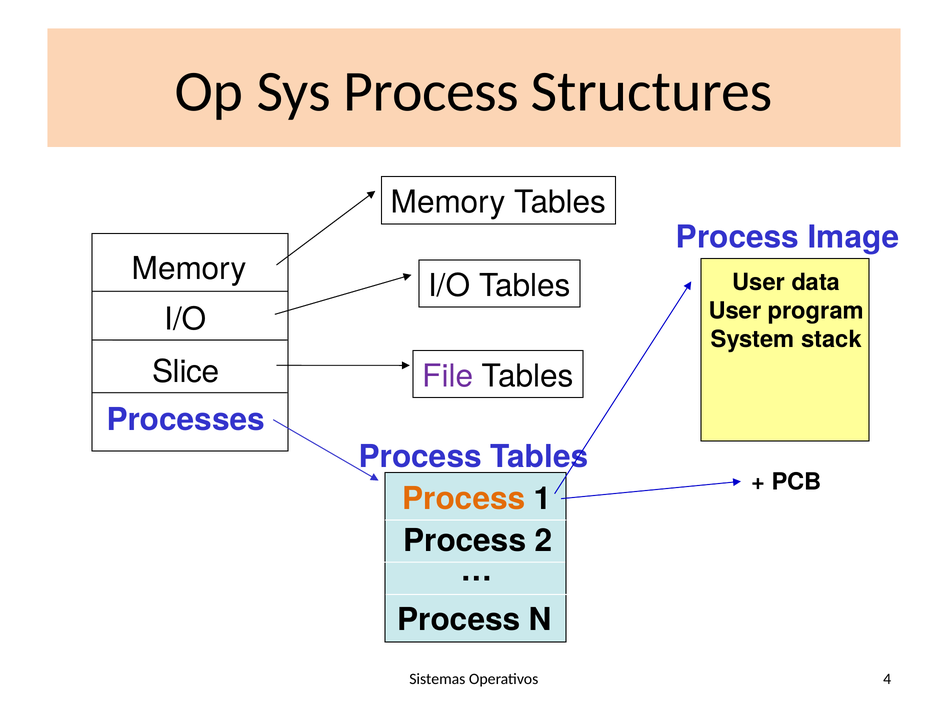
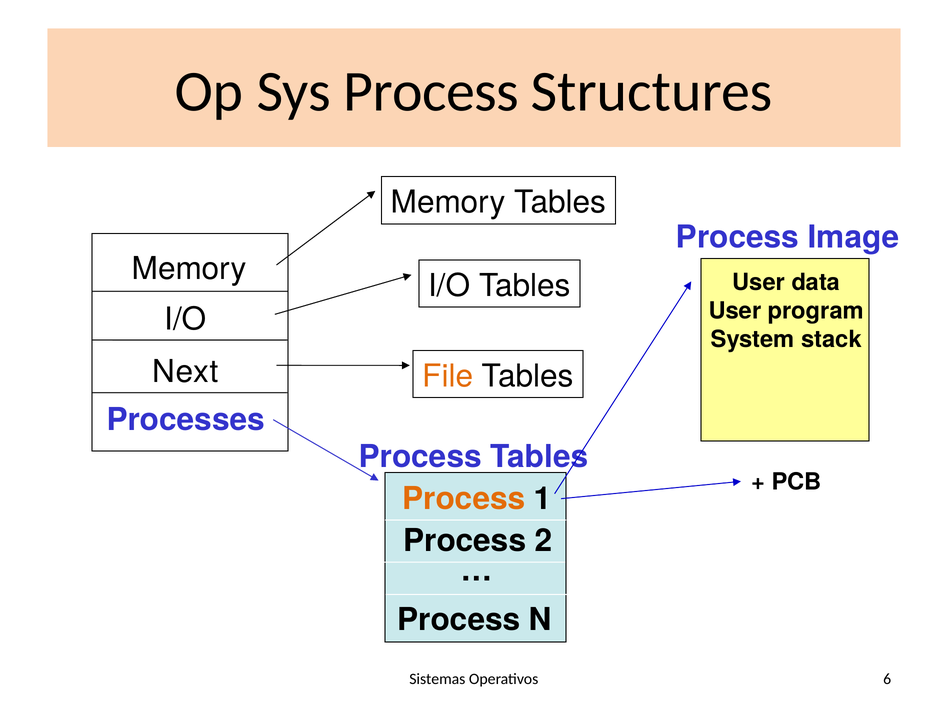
Slice: Slice -> Next
File colour: purple -> orange
4: 4 -> 6
